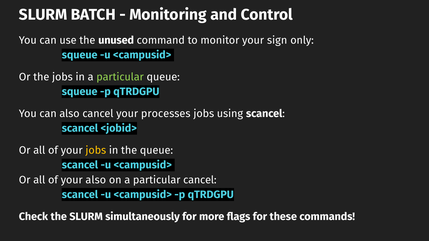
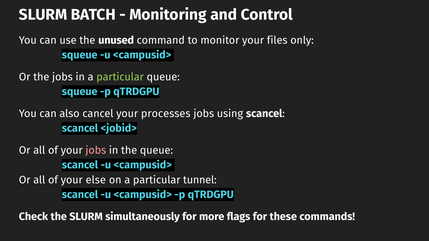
sign: sign -> files
jobs at (96, 150) colour: yellow -> pink
your also: also -> else
particular cancel: cancel -> tunnel
